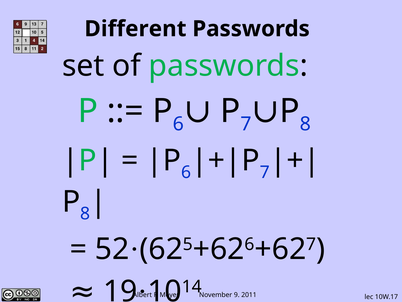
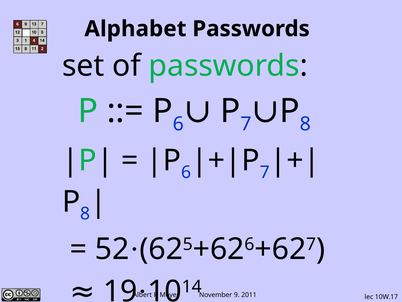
Different: Different -> Alphabet
